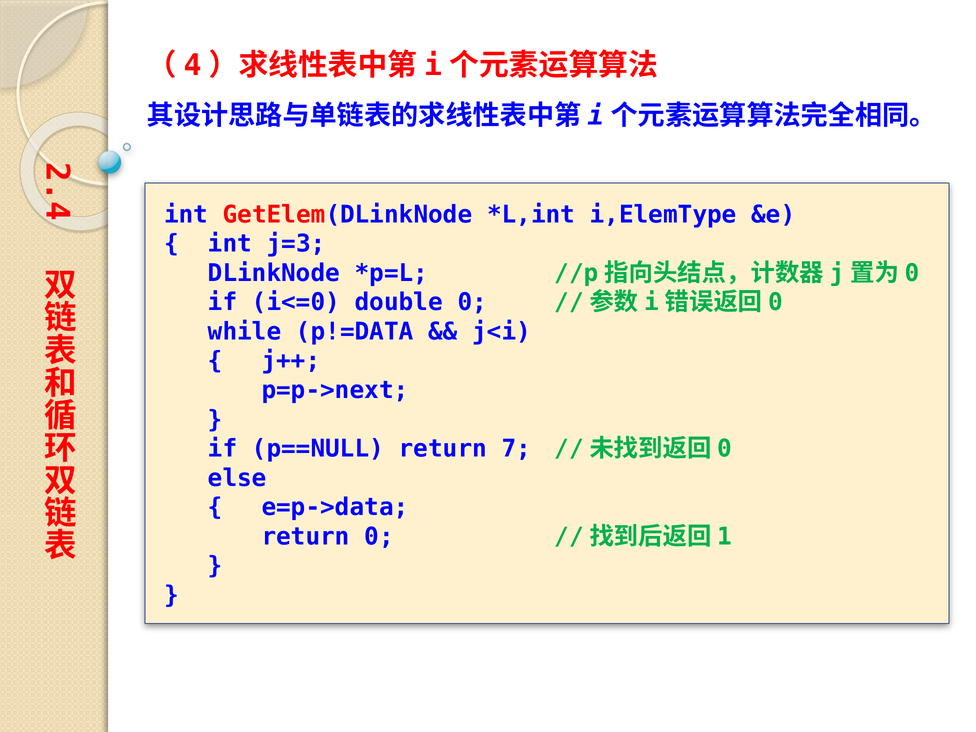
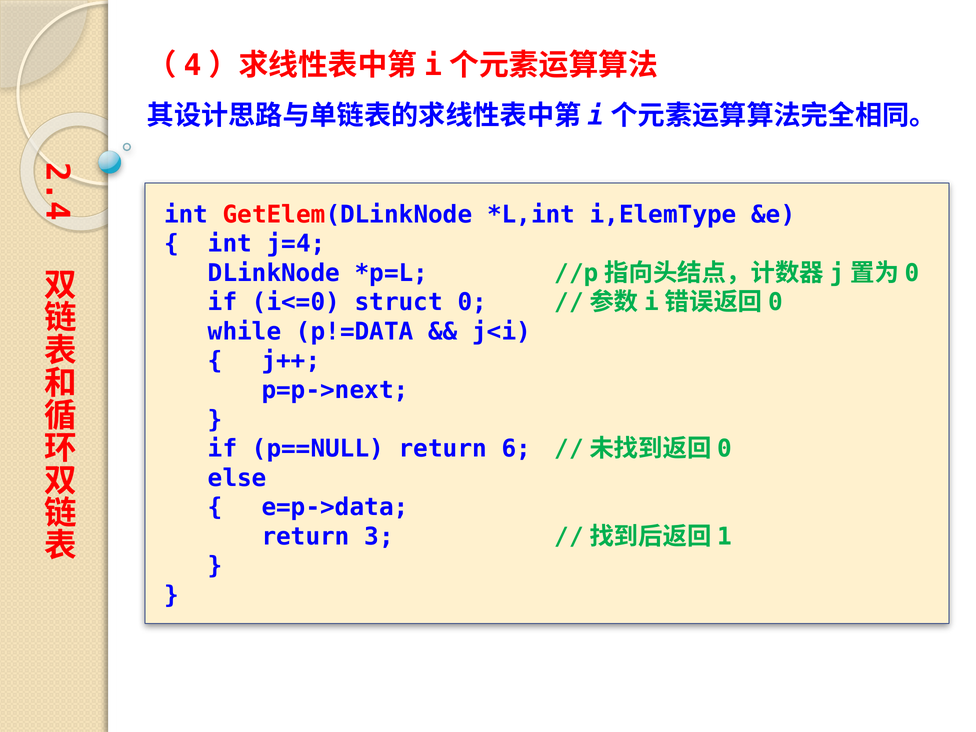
j=3: j=3 -> j=4
double: double -> struct
7: 7 -> 6
return 0: 0 -> 3
